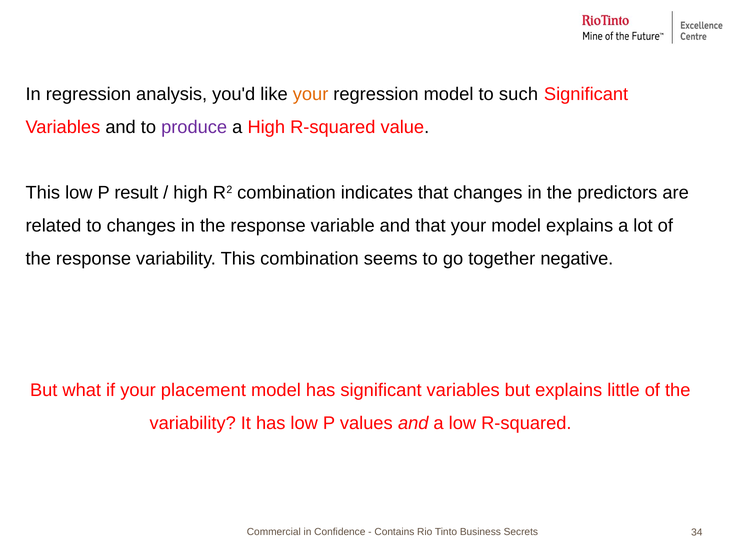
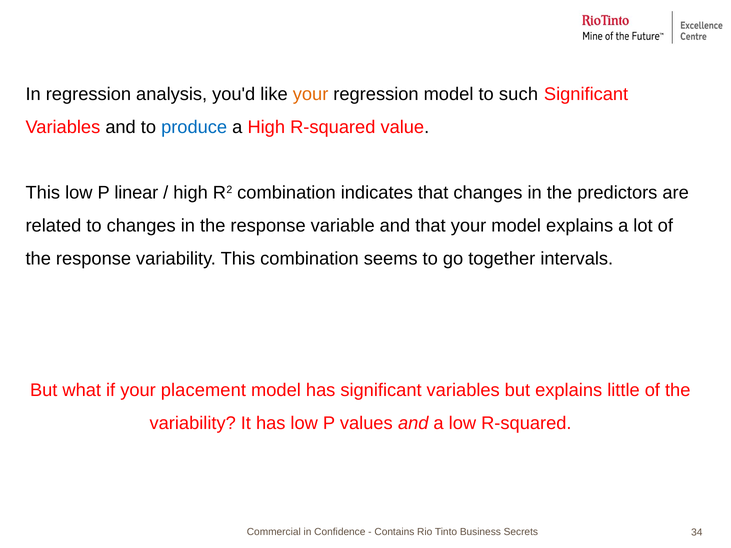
produce colour: purple -> blue
result: result -> linear
negative: negative -> intervals
